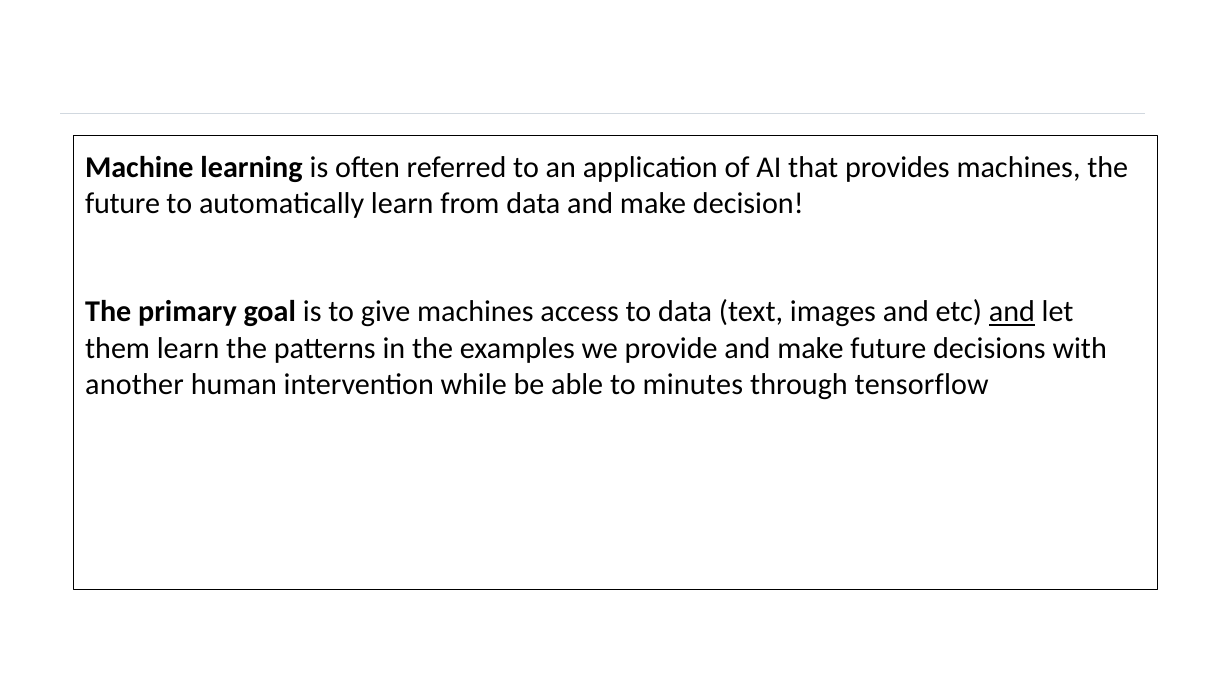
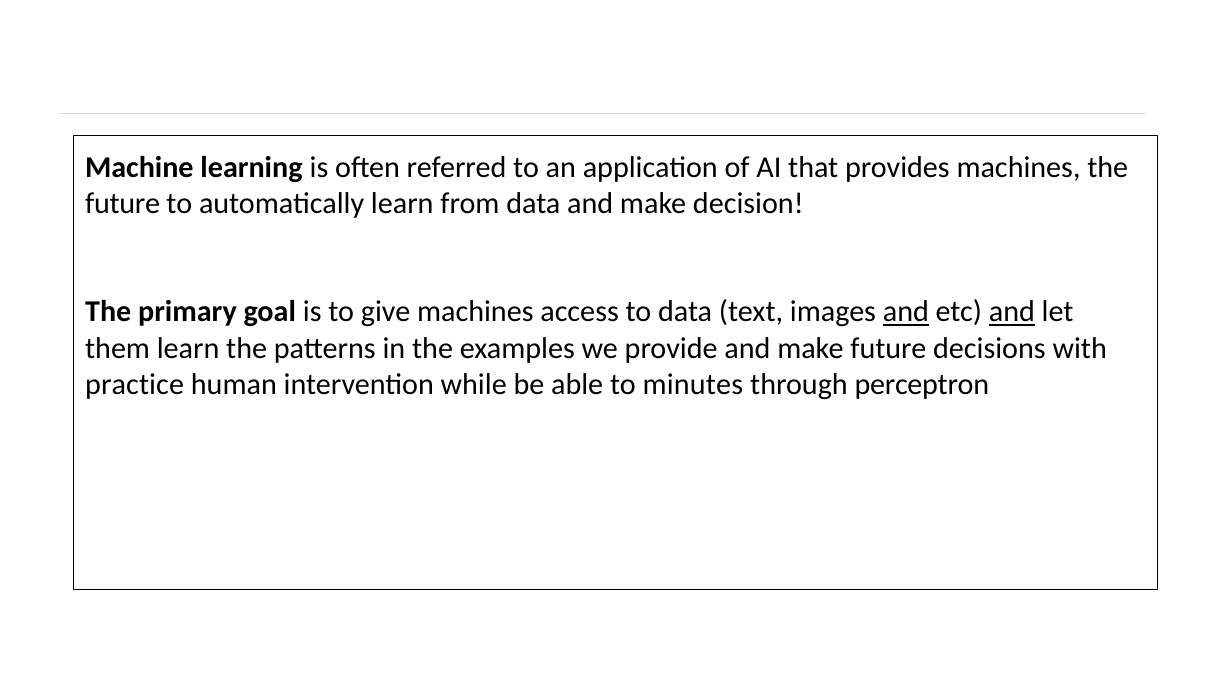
and at (906, 312) underline: none -> present
another: another -> practice
tensorflow: tensorflow -> perceptron
